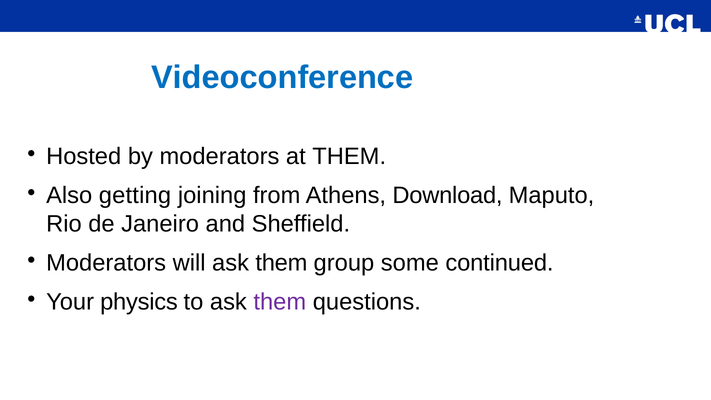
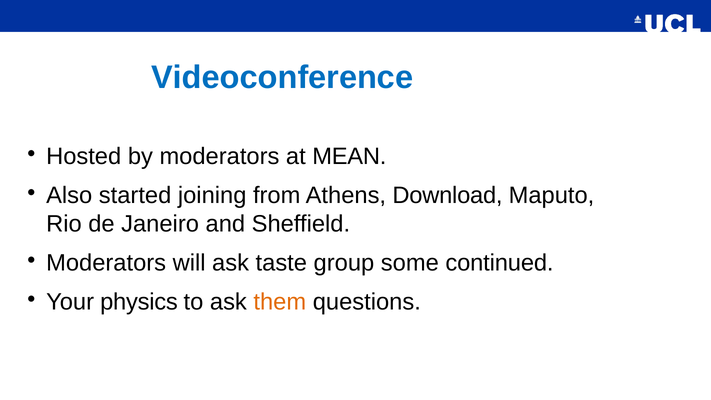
at THEM: THEM -> MEAN
getting: getting -> started
will ask them: them -> taste
them at (280, 302) colour: purple -> orange
